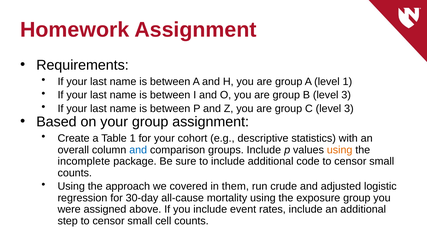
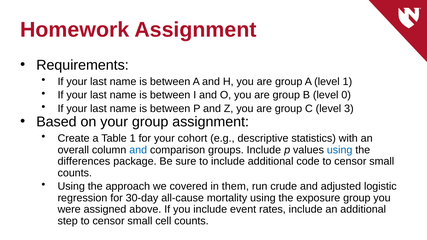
B level 3: 3 -> 0
using at (340, 150) colour: orange -> blue
incomplete: incomplete -> differences
